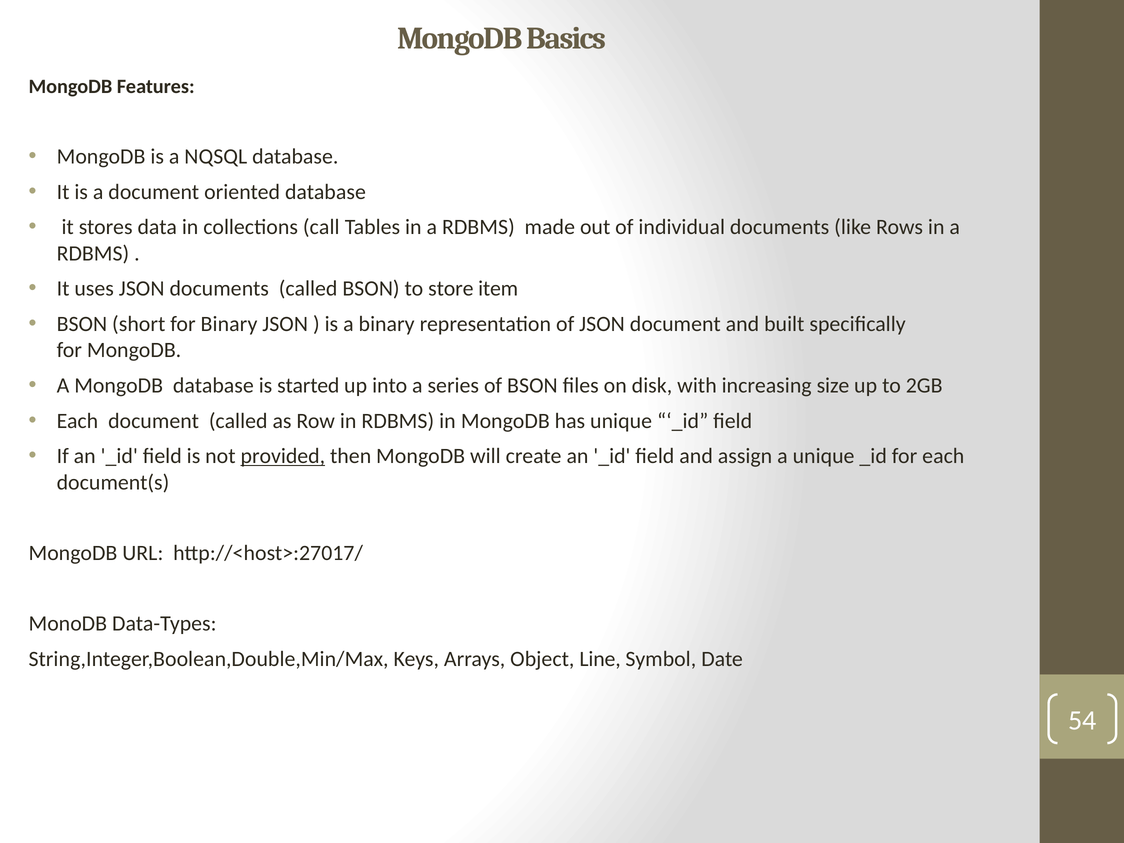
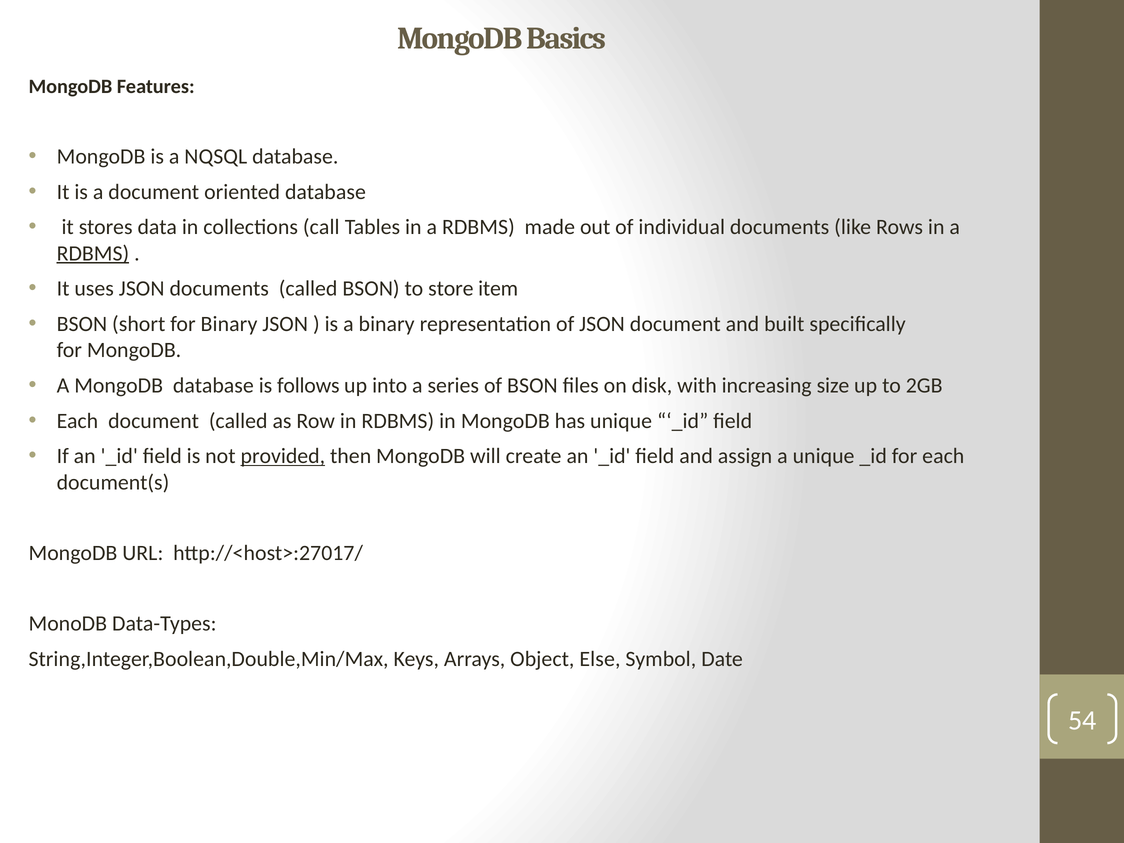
RDBMS at (93, 253) underline: none -> present
started: started -> follows
Line: Line -> Else
